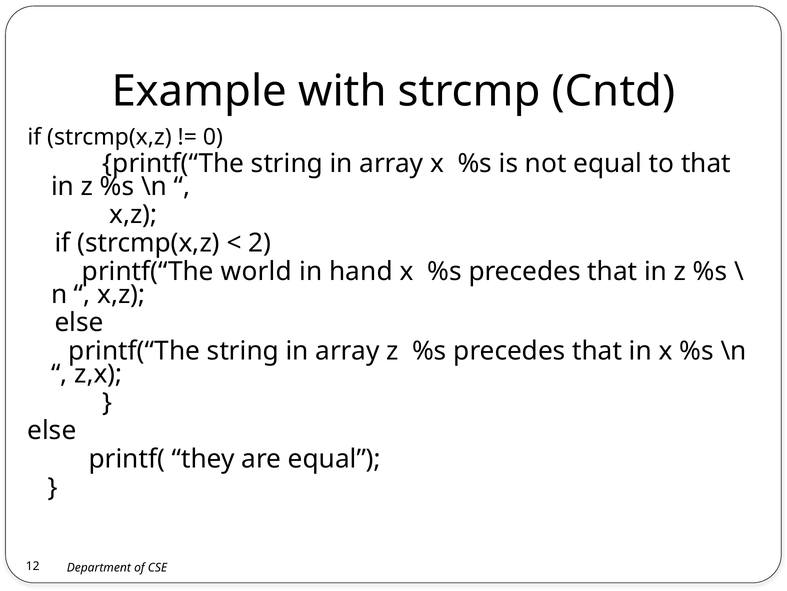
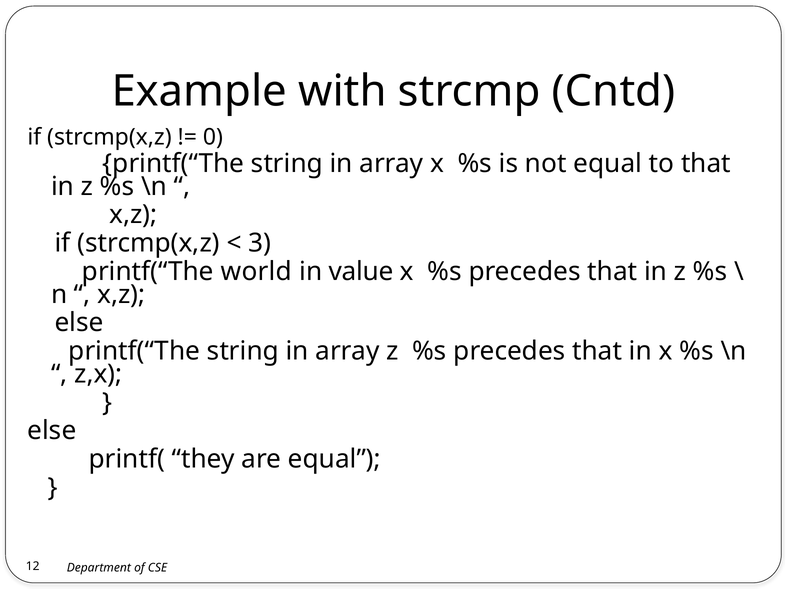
2: 2 -> 3
hand: hand -> value
